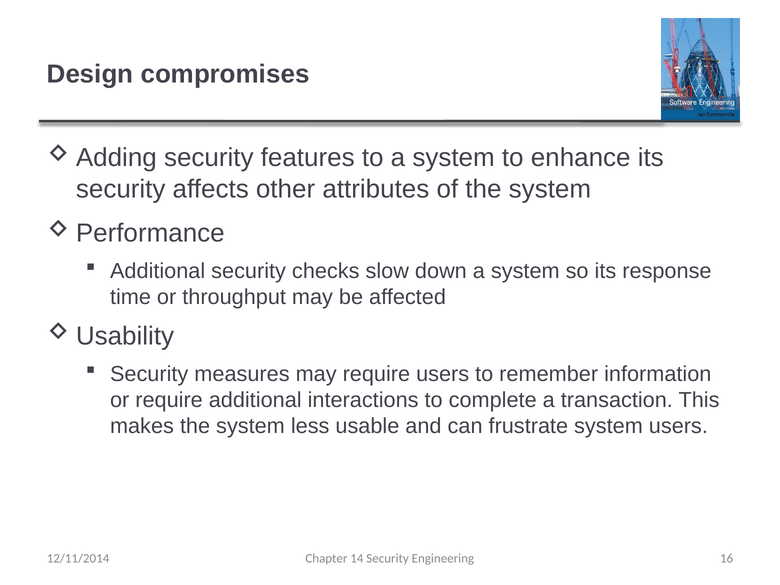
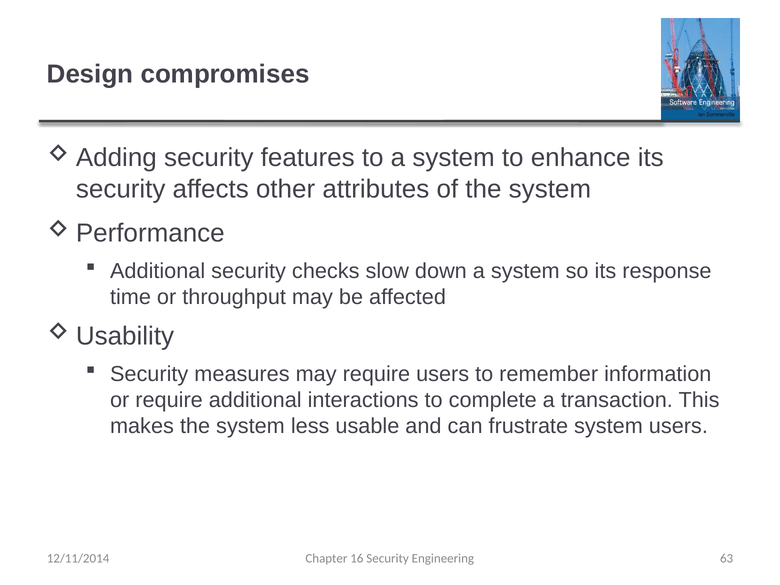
14: 14 -> 16
16: 16 -> 63
